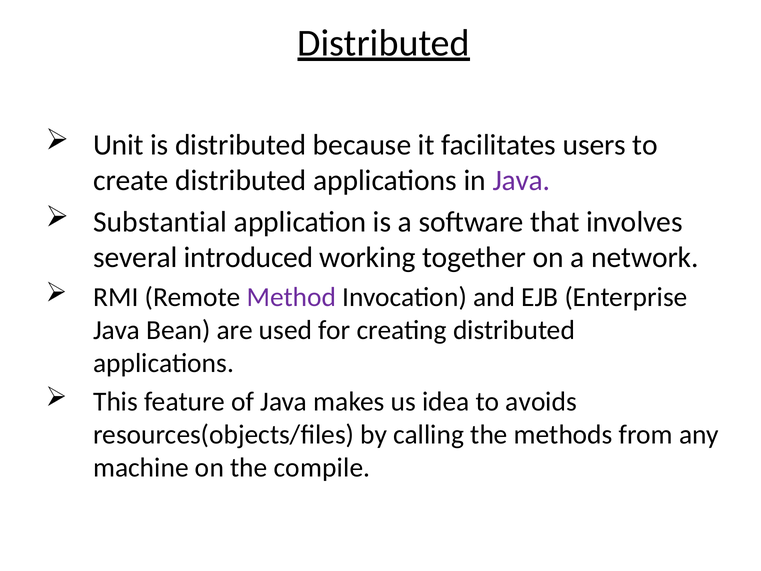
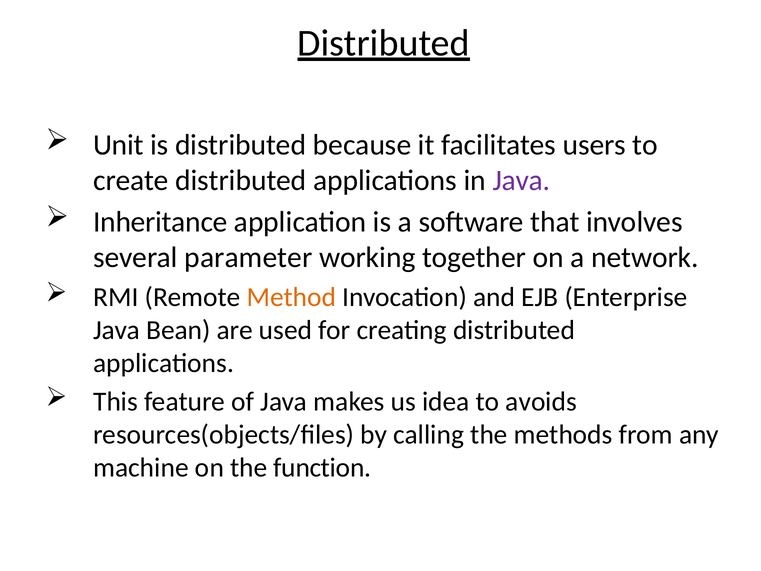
Substantial: Substantial -> Inheritance
introduced: introduced -> parameter
Method colour: purple -> orange
compile: compile -> function
